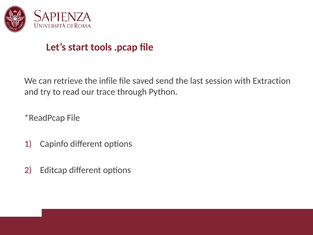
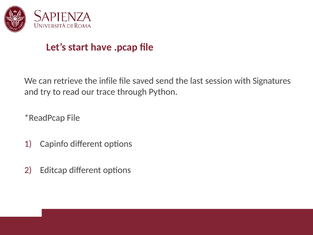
tools: tools -> have
Extraction: Extraction -> Signatures
